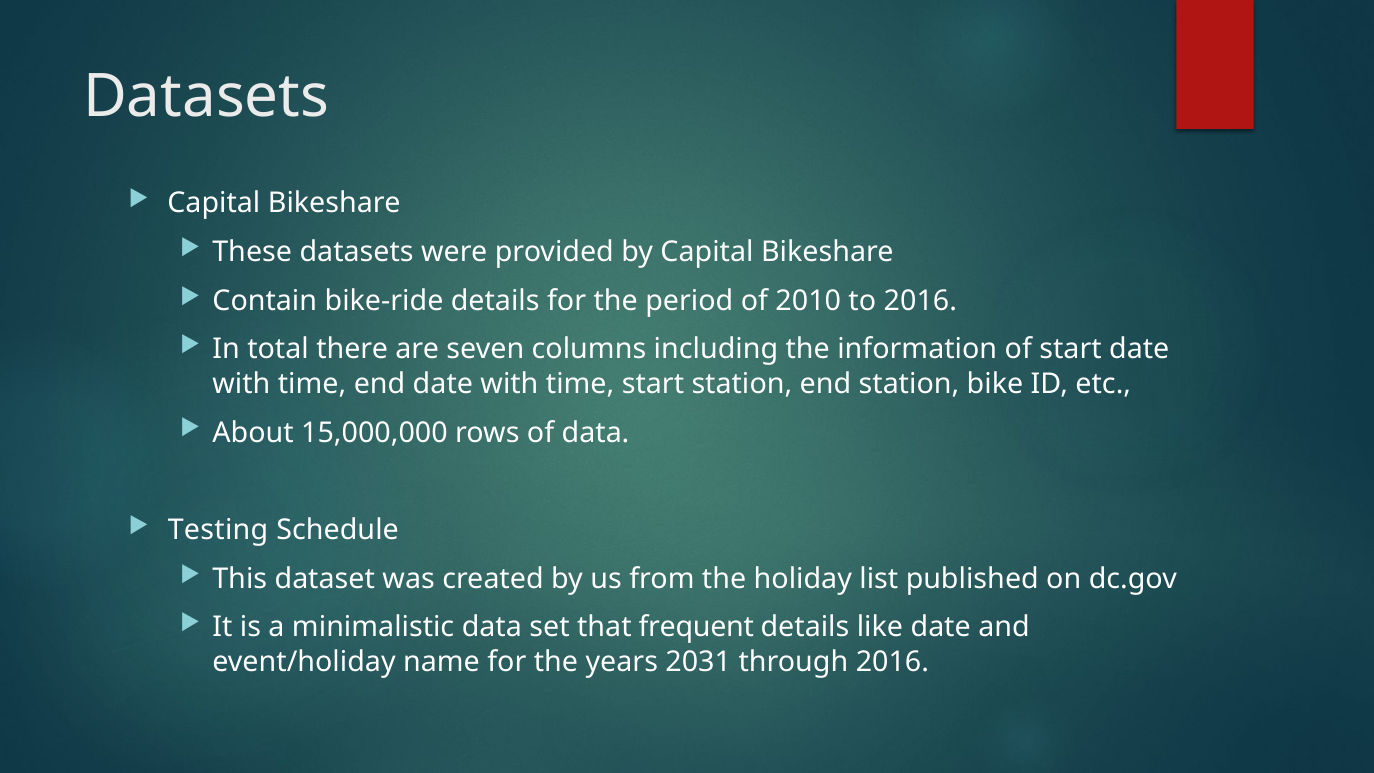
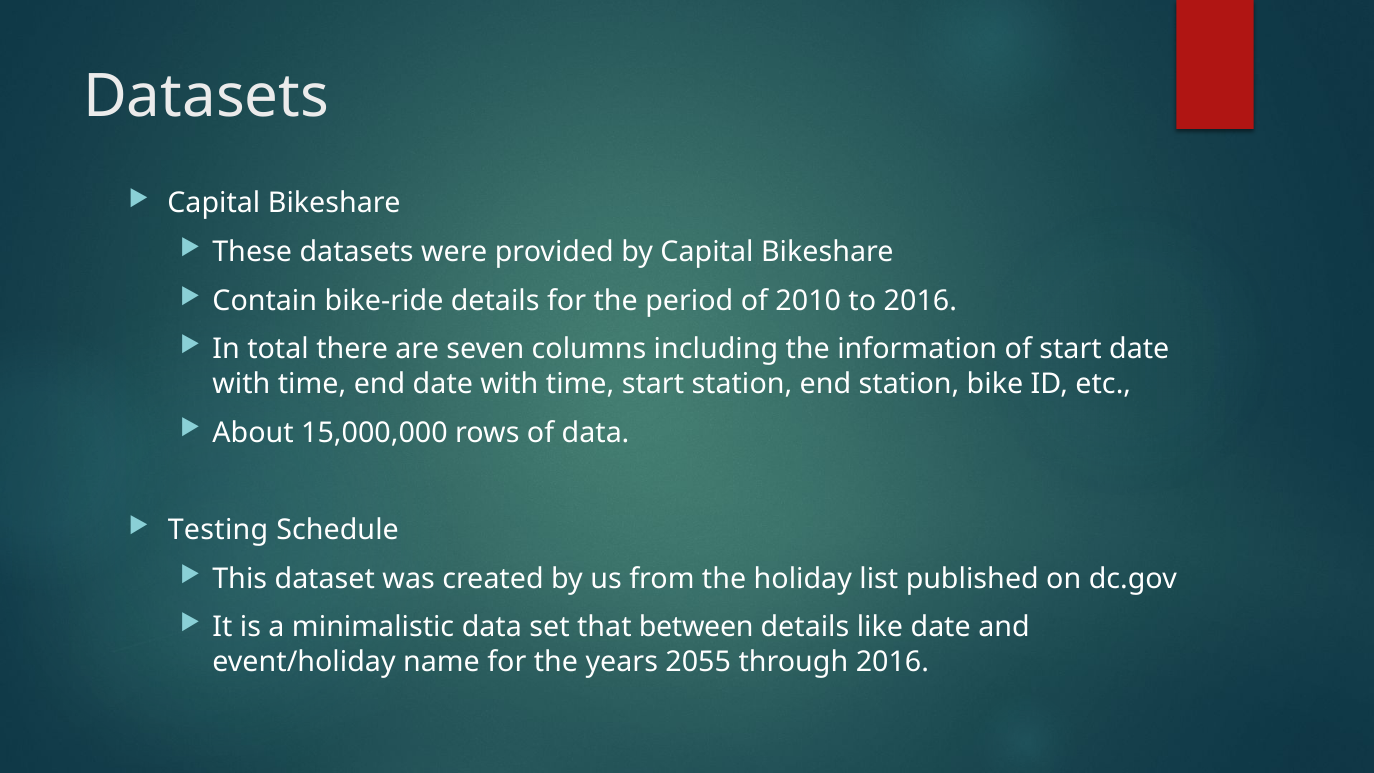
frequent: frequent -> between
2031: 2031 -> 2055
